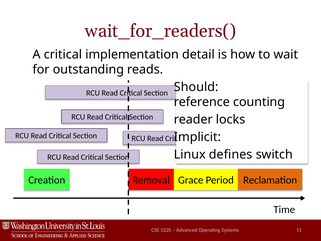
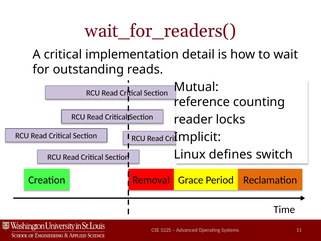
Should: Should -> Mutual
